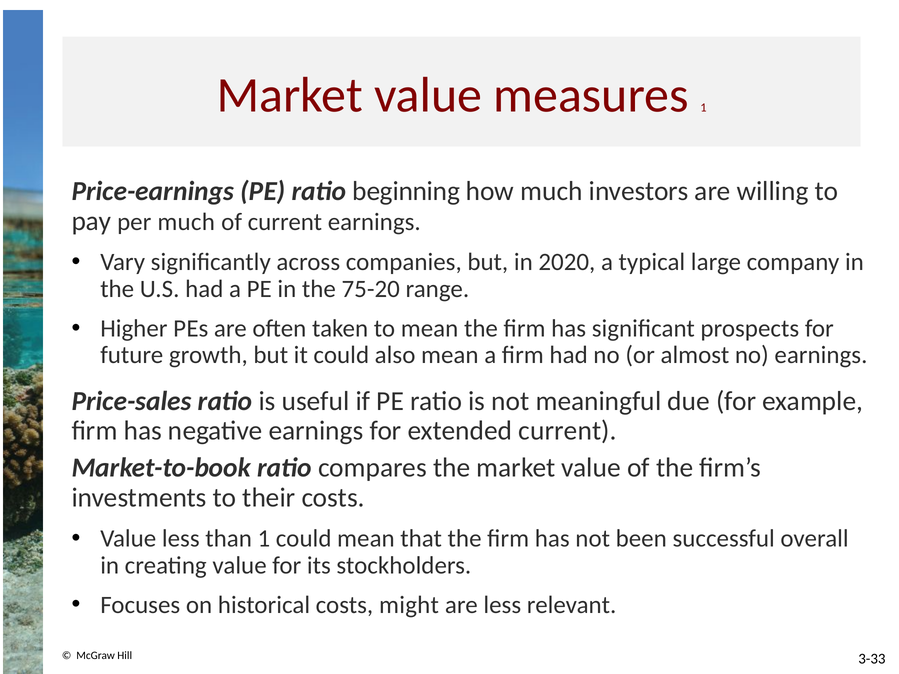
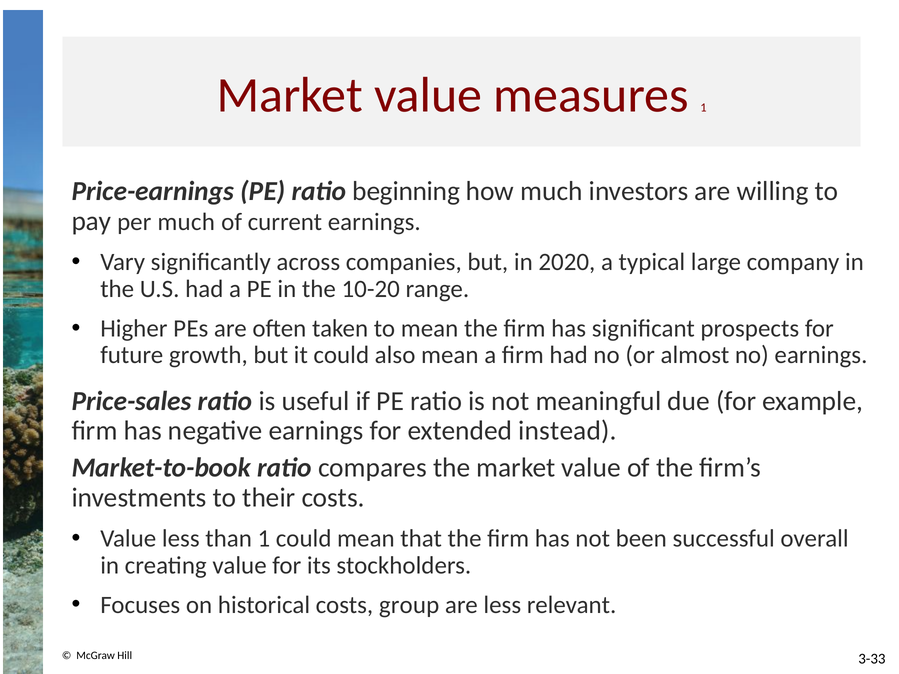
75-20: 75-20 -> 10-20
extended current: current -> instead
might: might -> group
